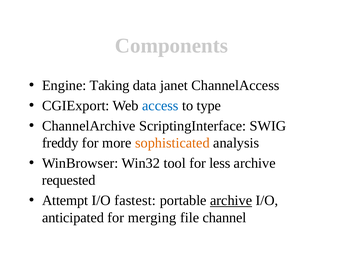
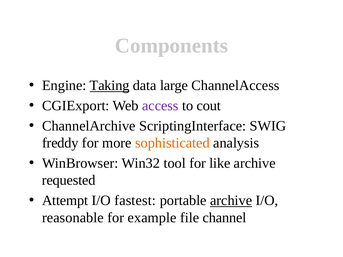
Taking underline: none -> present
janet: janet -> large
access colour: blue -> purple
type: type -> cout
less: less -> like
anticipated: anticipated -> reasonable
merging: merging -> example
